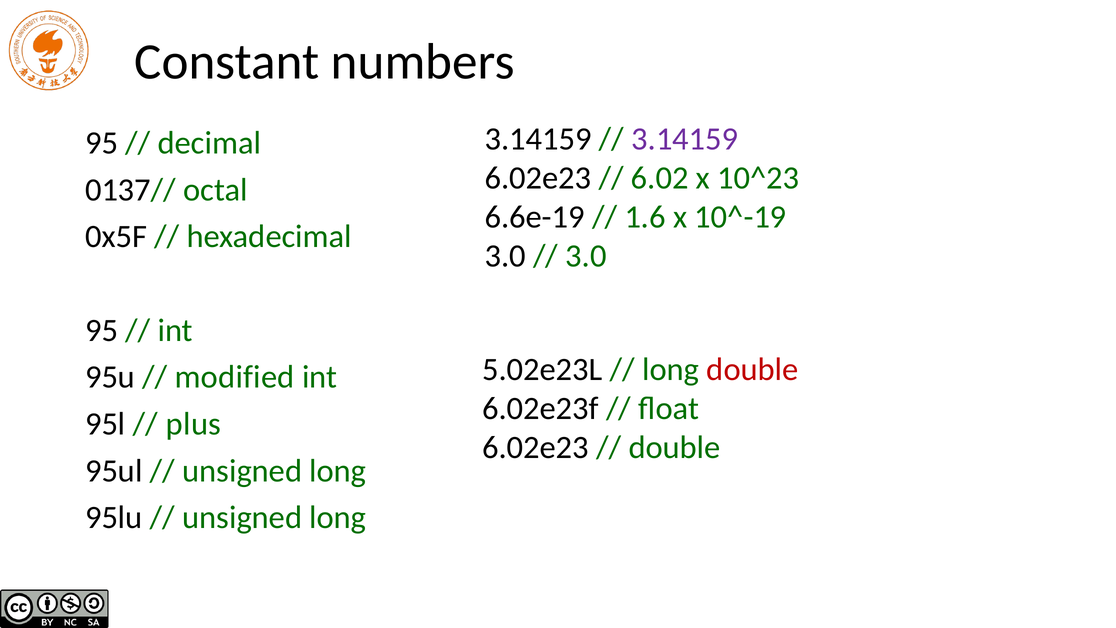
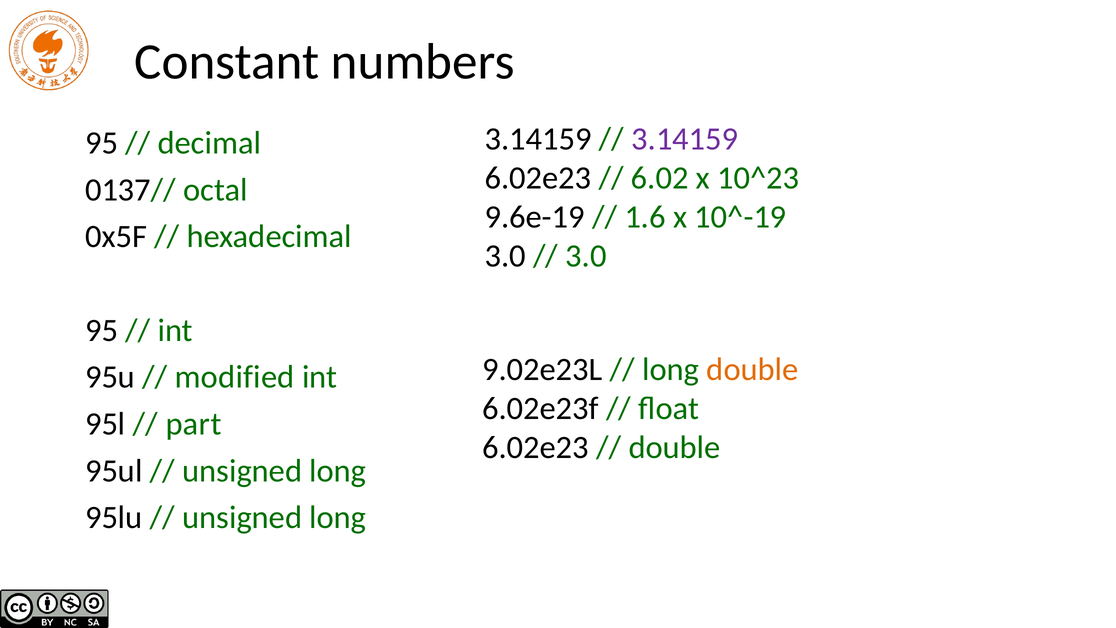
6.6e-19: 6.6e-19 -> 9.6e-19
5.02e23L: 5.02e23L -> 9.02e23L
double at (752, 369) colour: red -> orange
plus: plus -> part
